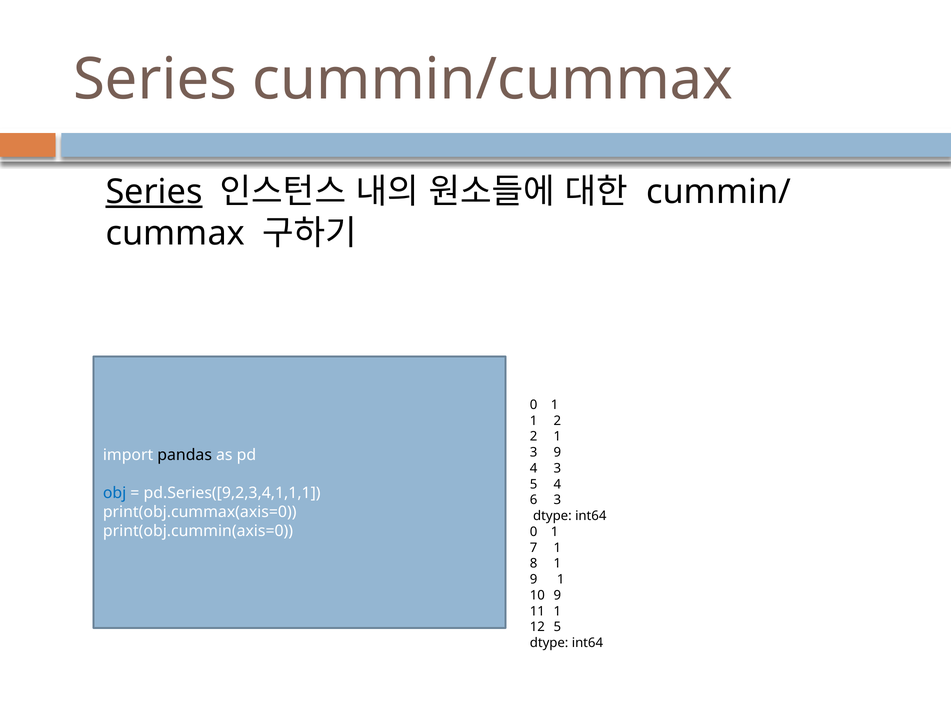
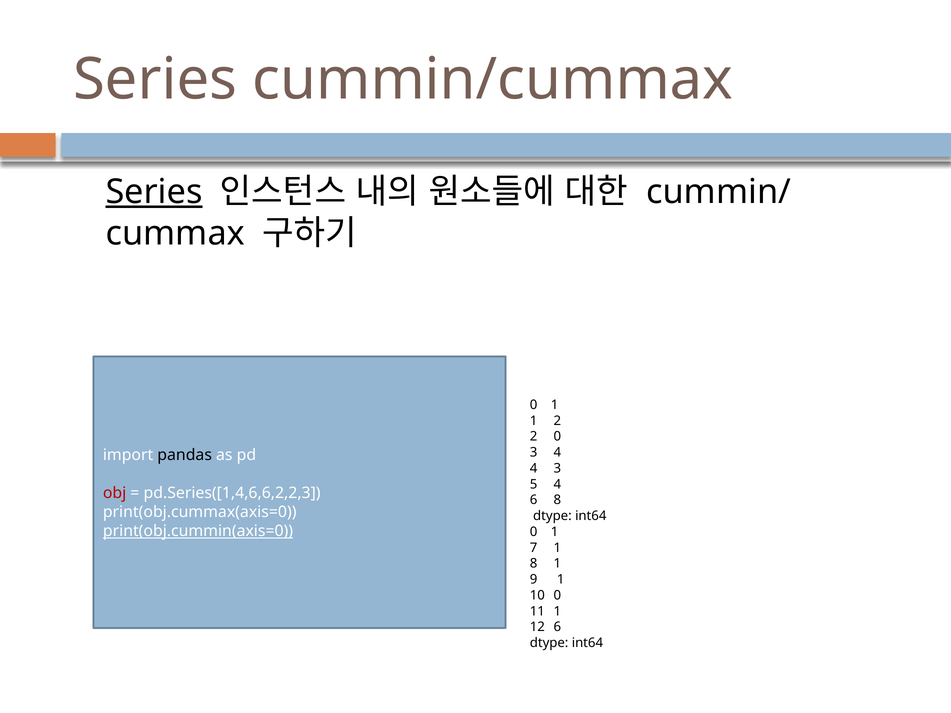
2 1: 1 -> 0
3 9: 9 -> 4
obj colour: blue -> red
pd.Series([9,2,3,4,1,1,1: pd.Series([9,2,3,4,1,1,1 -> pd.Series([1,4,6,6,2,2,3
3 at (557, 500): 3 -> 8
print(obj.cummin(axis=0 underline: none -> present
9 at (557, 596): 9 -> 0
5 at (557, 627): 5 -> 6
